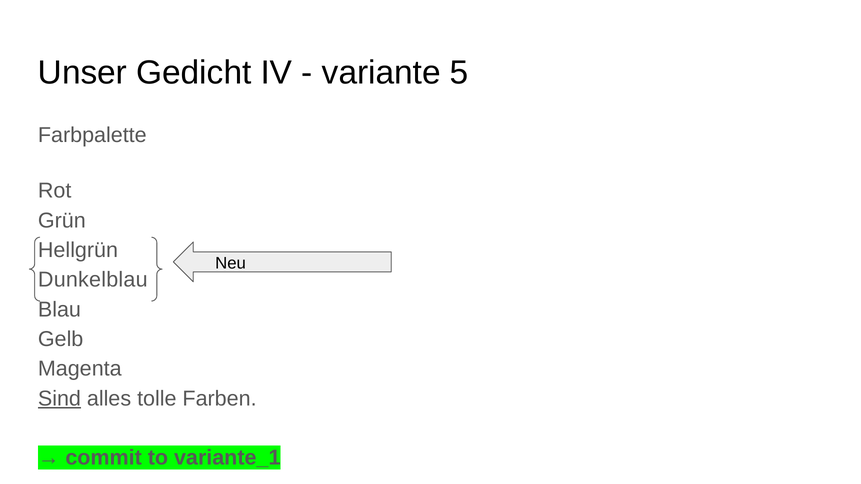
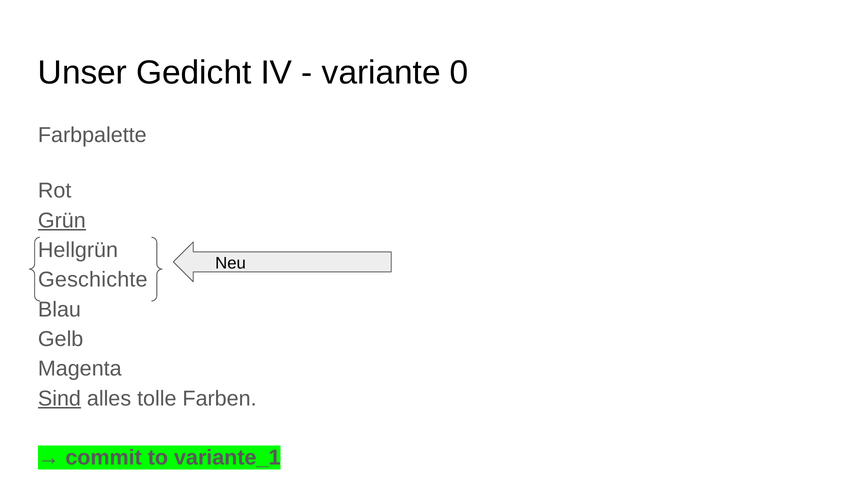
5: 5 -> 0
Grün underline: none -> present
Dunkelblau: Dunkelblau -> Geschichte
